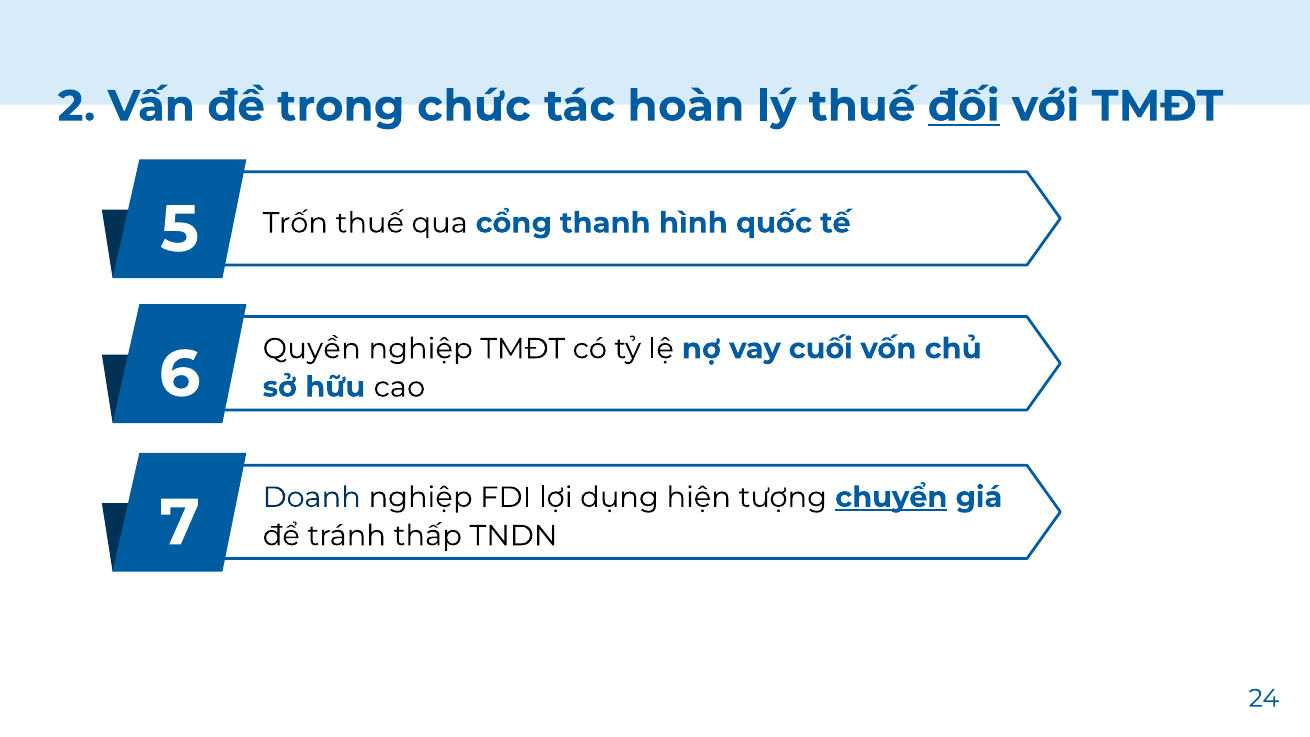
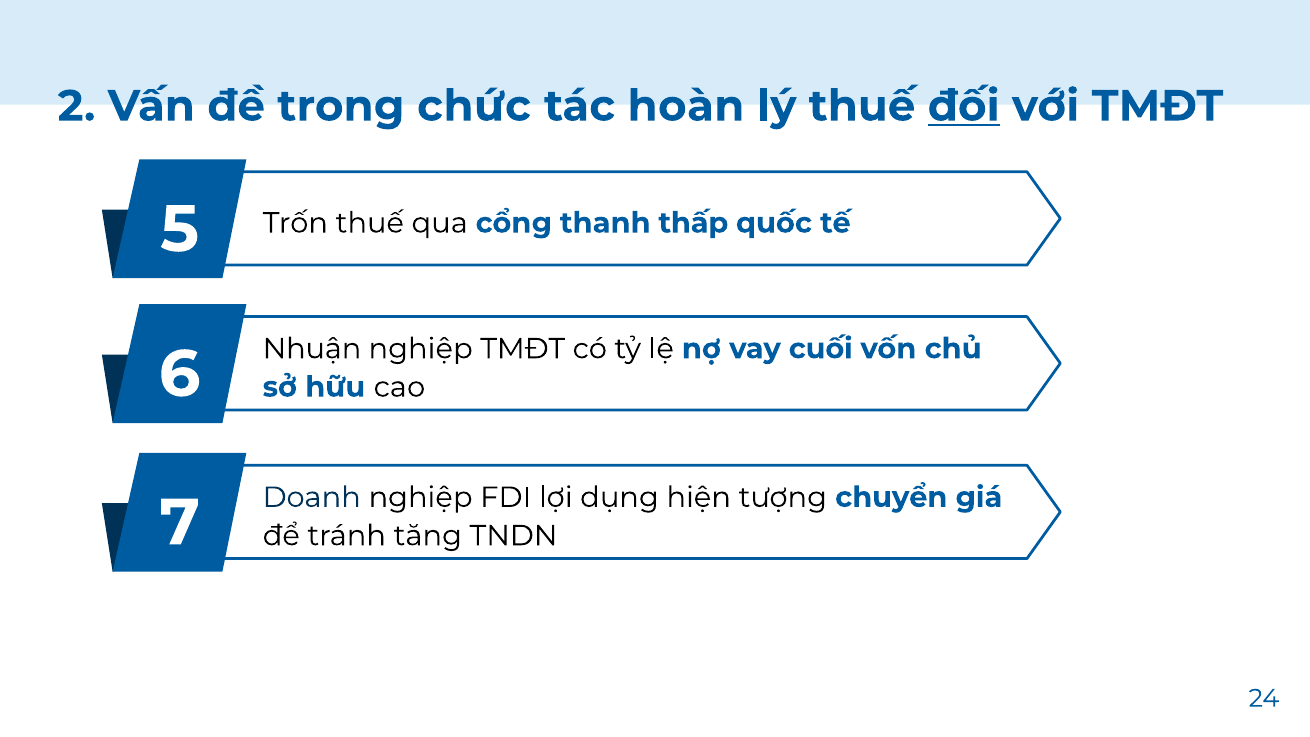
hình: hình -> thấp
Quyền: Quyền -> Nhuận
chuyển underline: present -> none
thấp: thấp -> tăng
